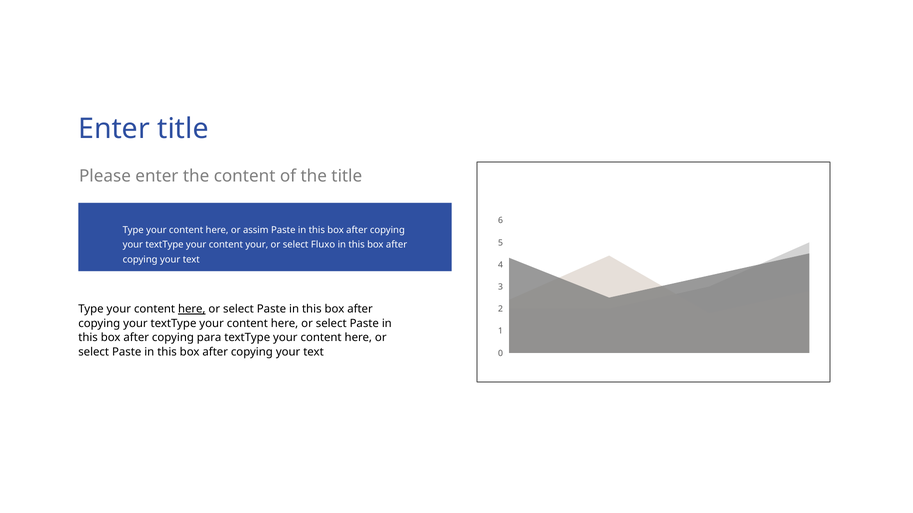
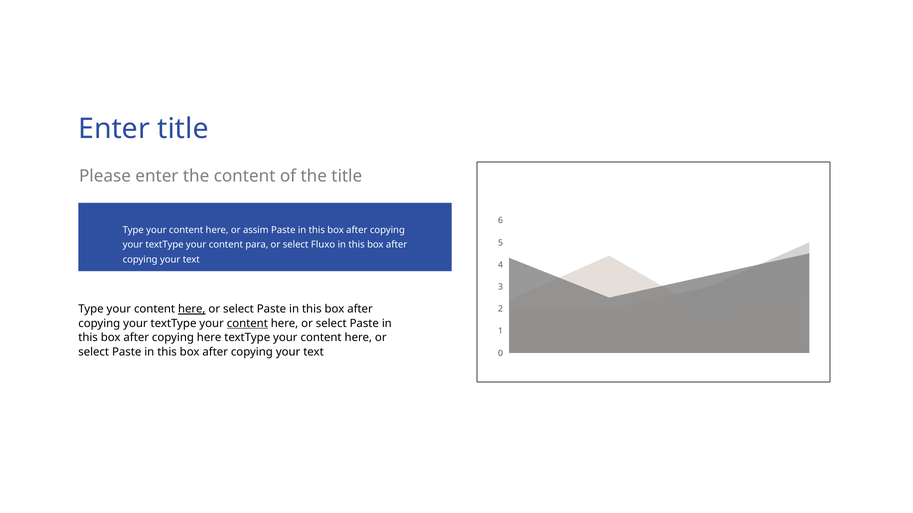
content your: your -> para
content at (247, 324) underline: none -> present
copying para: para -> here
